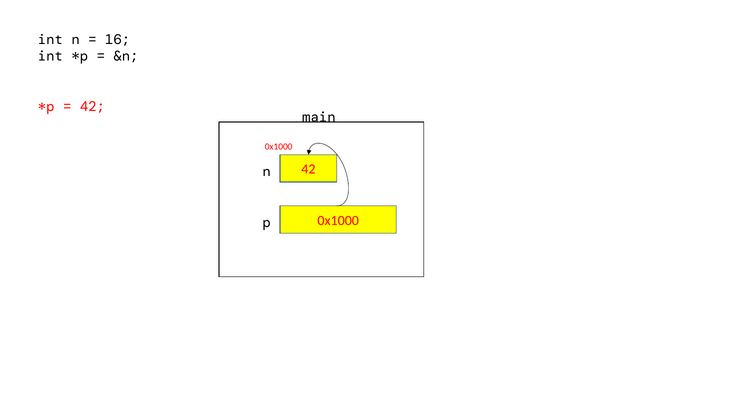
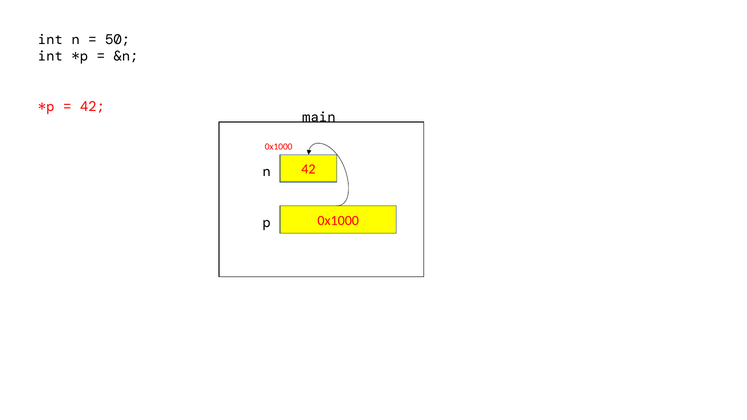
16: 16 -> 50
